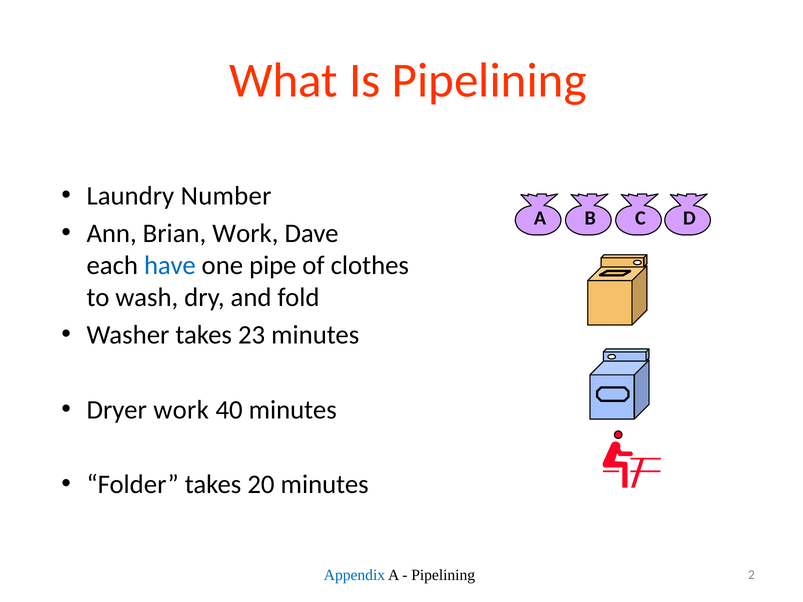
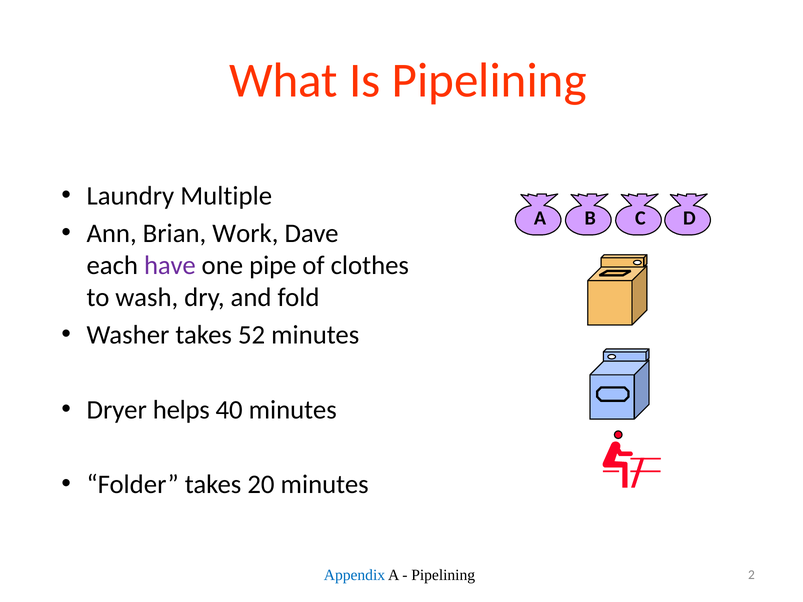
Number: Number -> Multiple
have colour: blue -> purple
23: 23 -> 52
Dryer work: work -> helps
